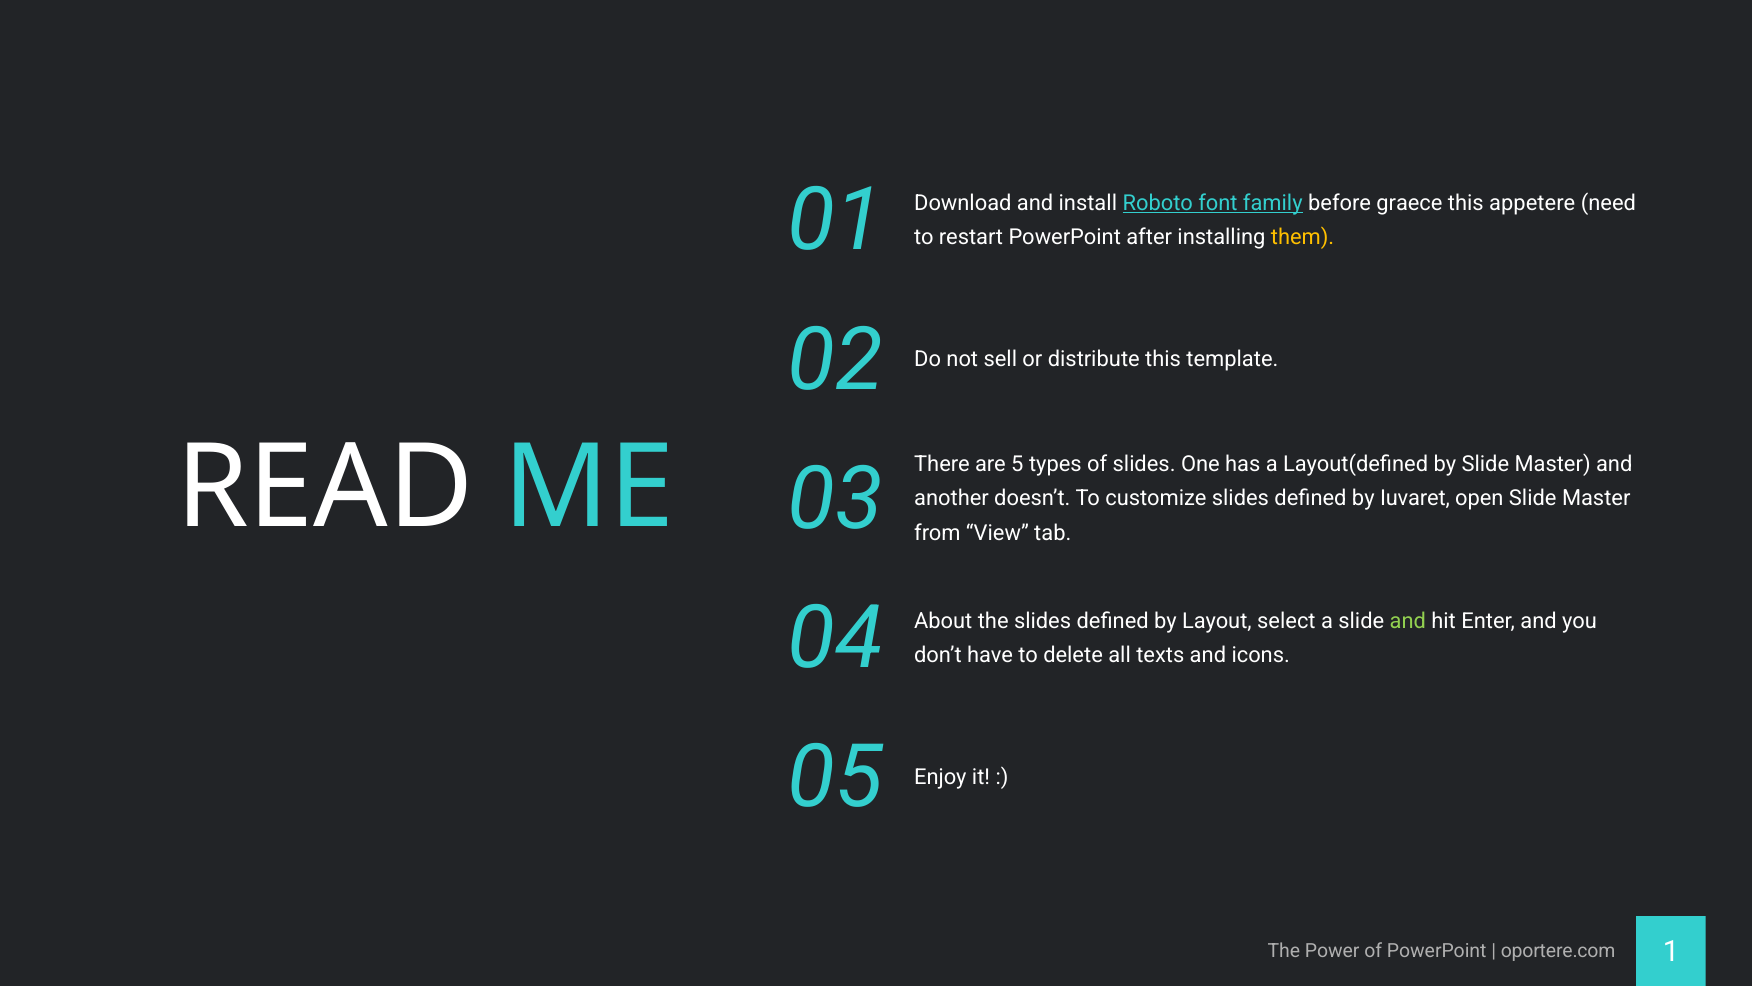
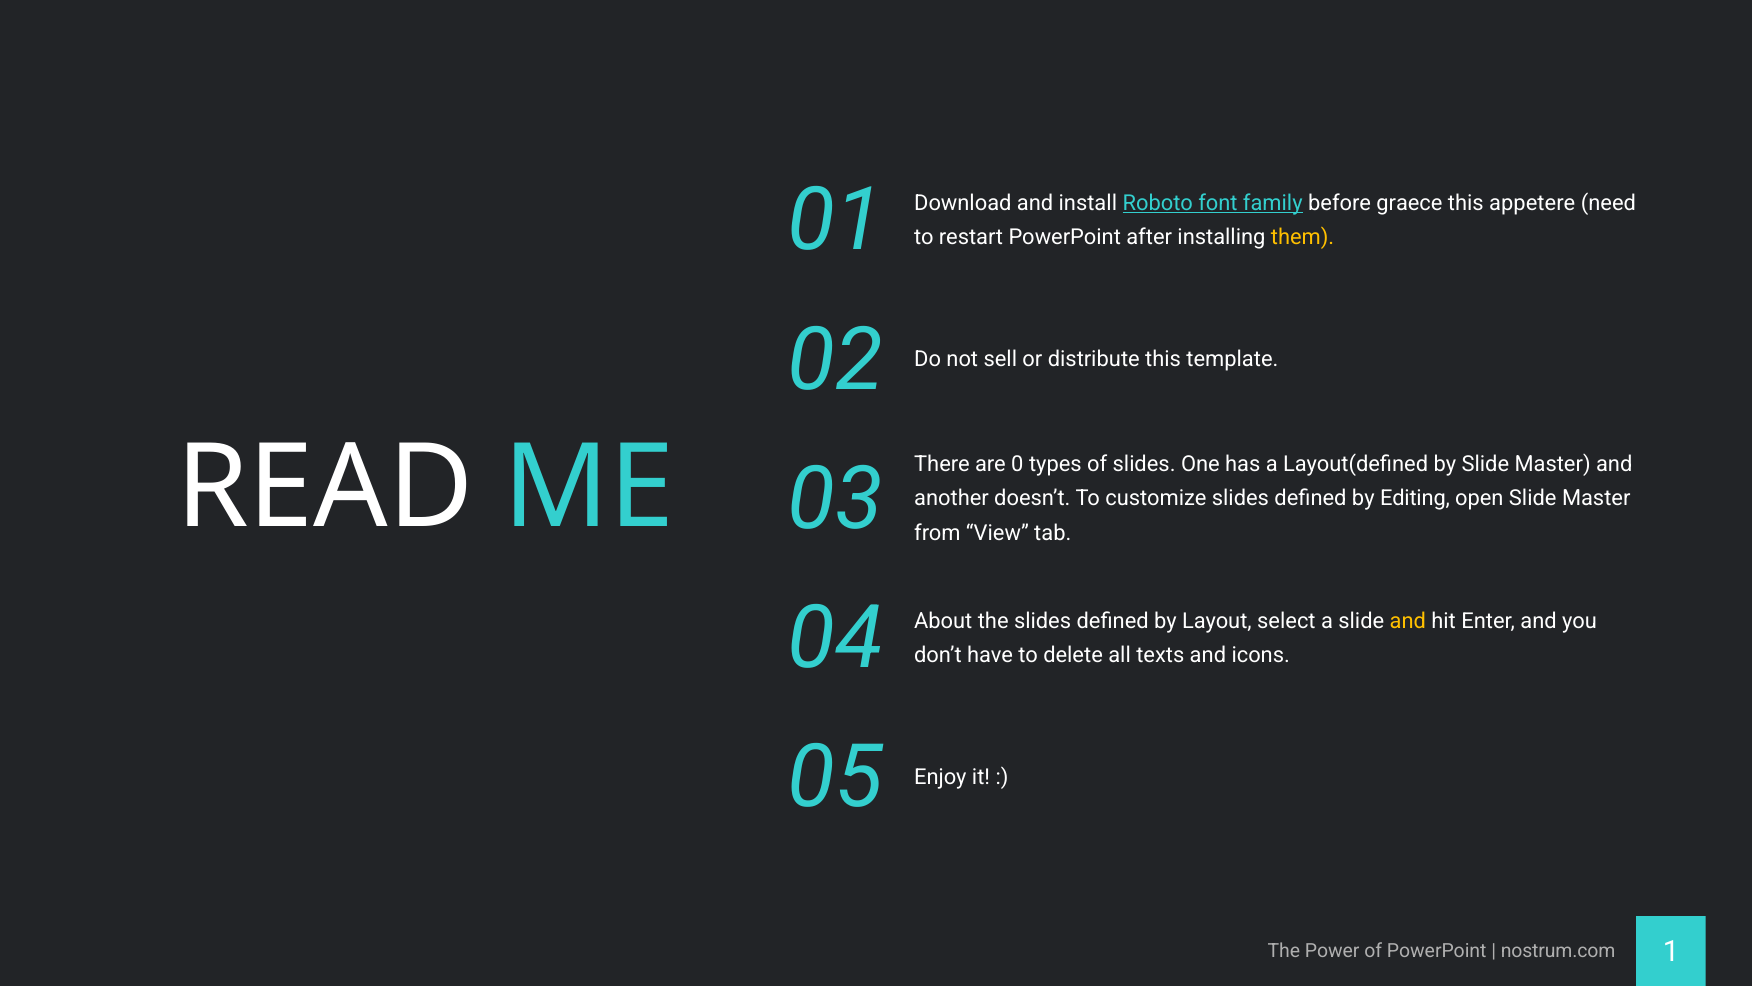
5: 5 -> 0
Iuvaret: Iuvaret -> Editing
and at (1408, 620) colour: light green -> yellow
oportere.com: oportere.com -> nostrum.com
